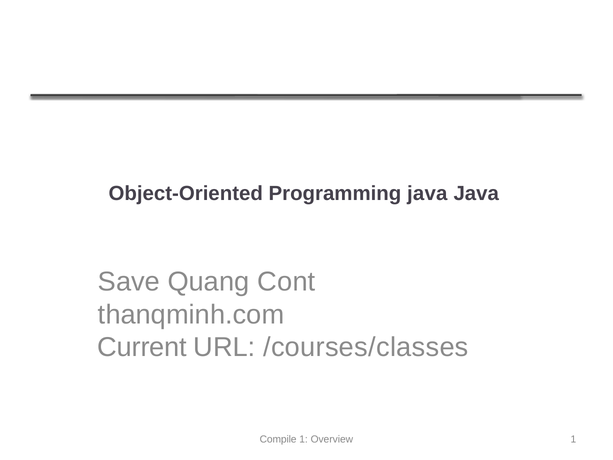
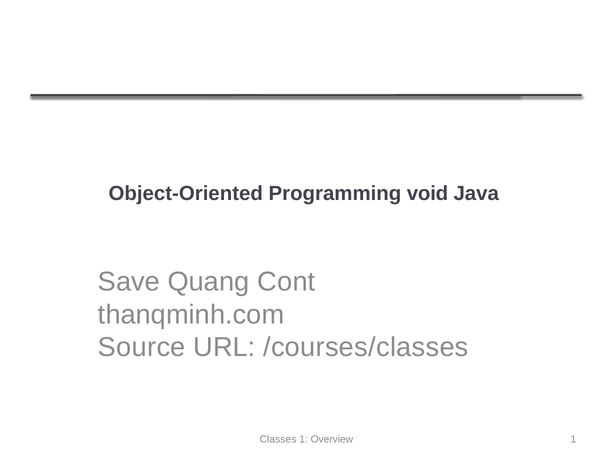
Programming java: java -> void
Current: Current -> Source
Compile: Compile -> Classes
